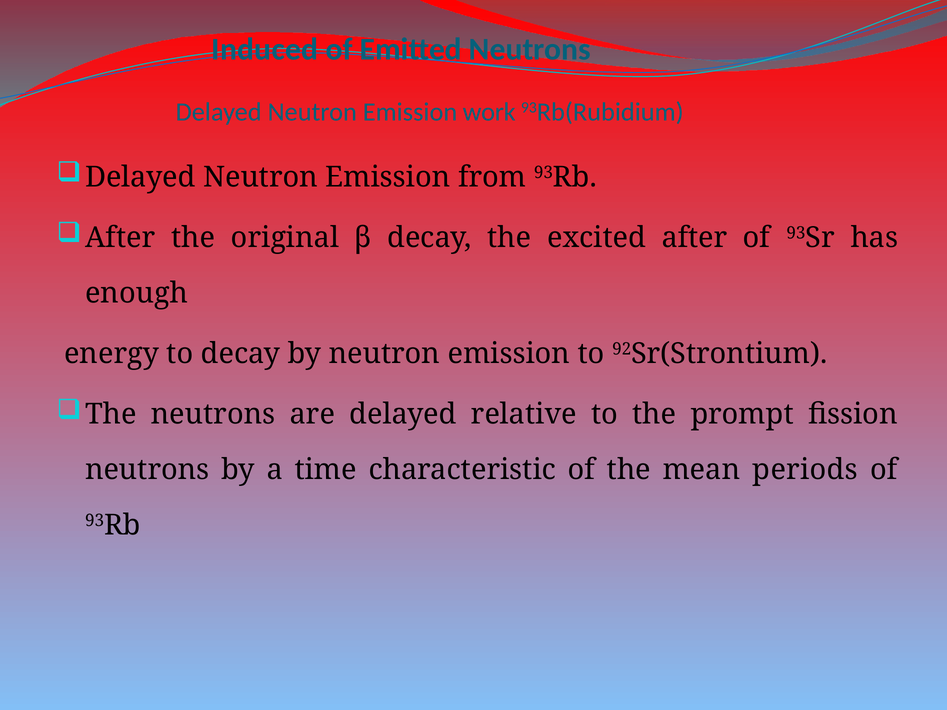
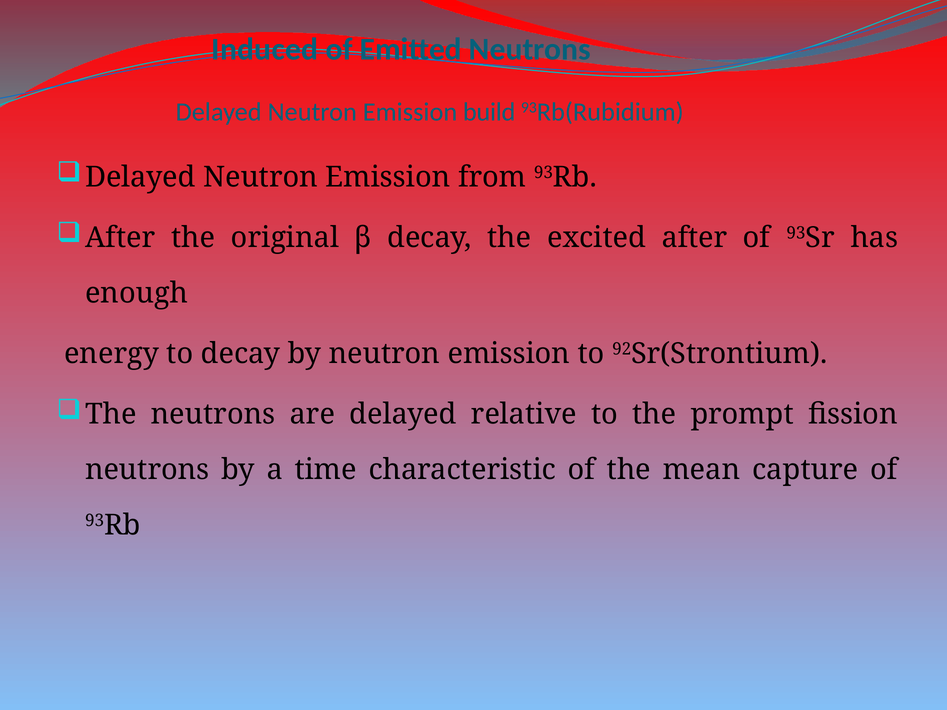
work: work -> build
periods: periods -> capture
